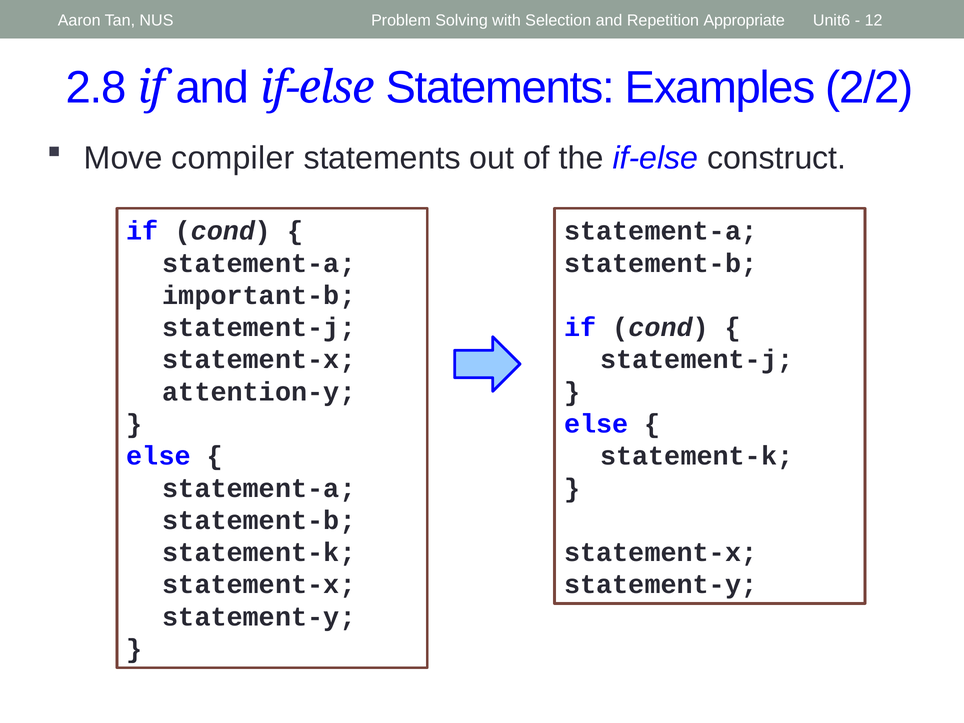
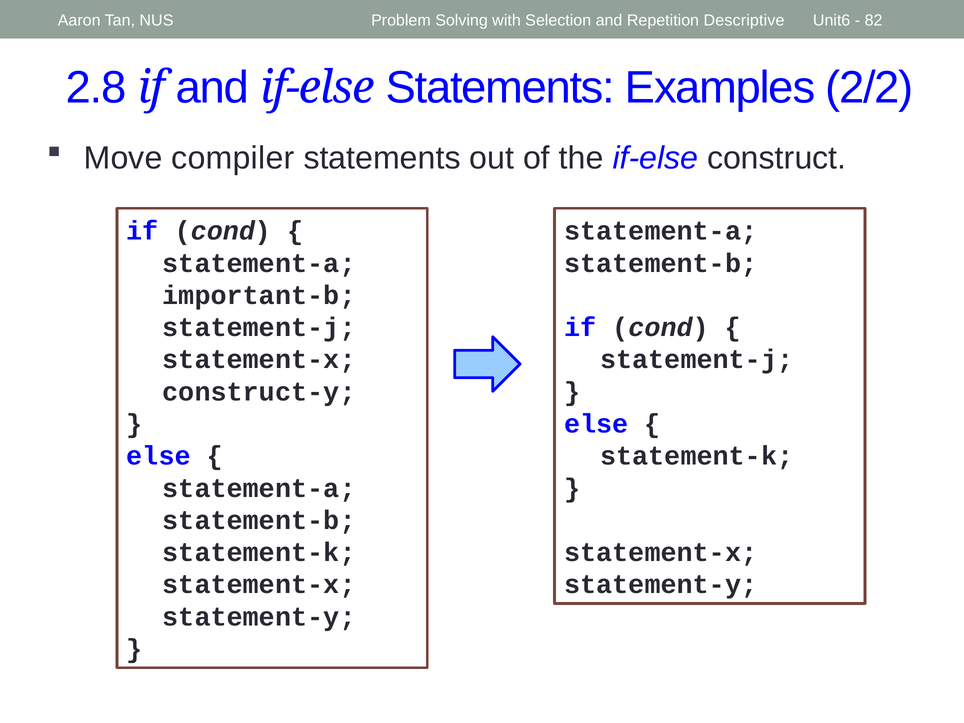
Appropriate: Appropriate -> Descriptive
12: 12 -> 82
attention-y: attention-y -> construct-y
